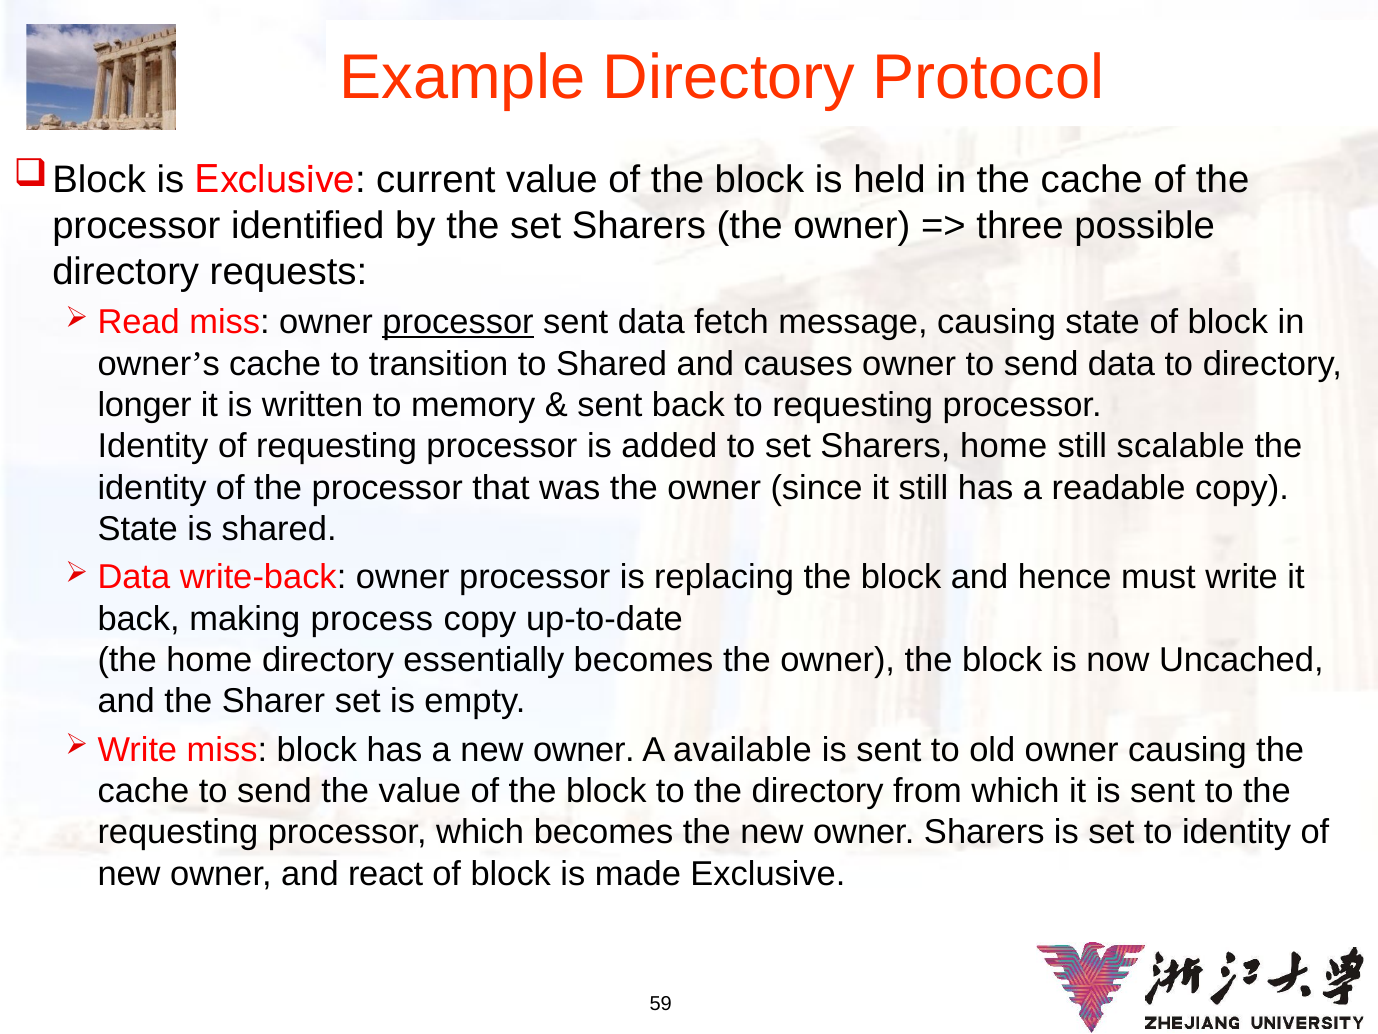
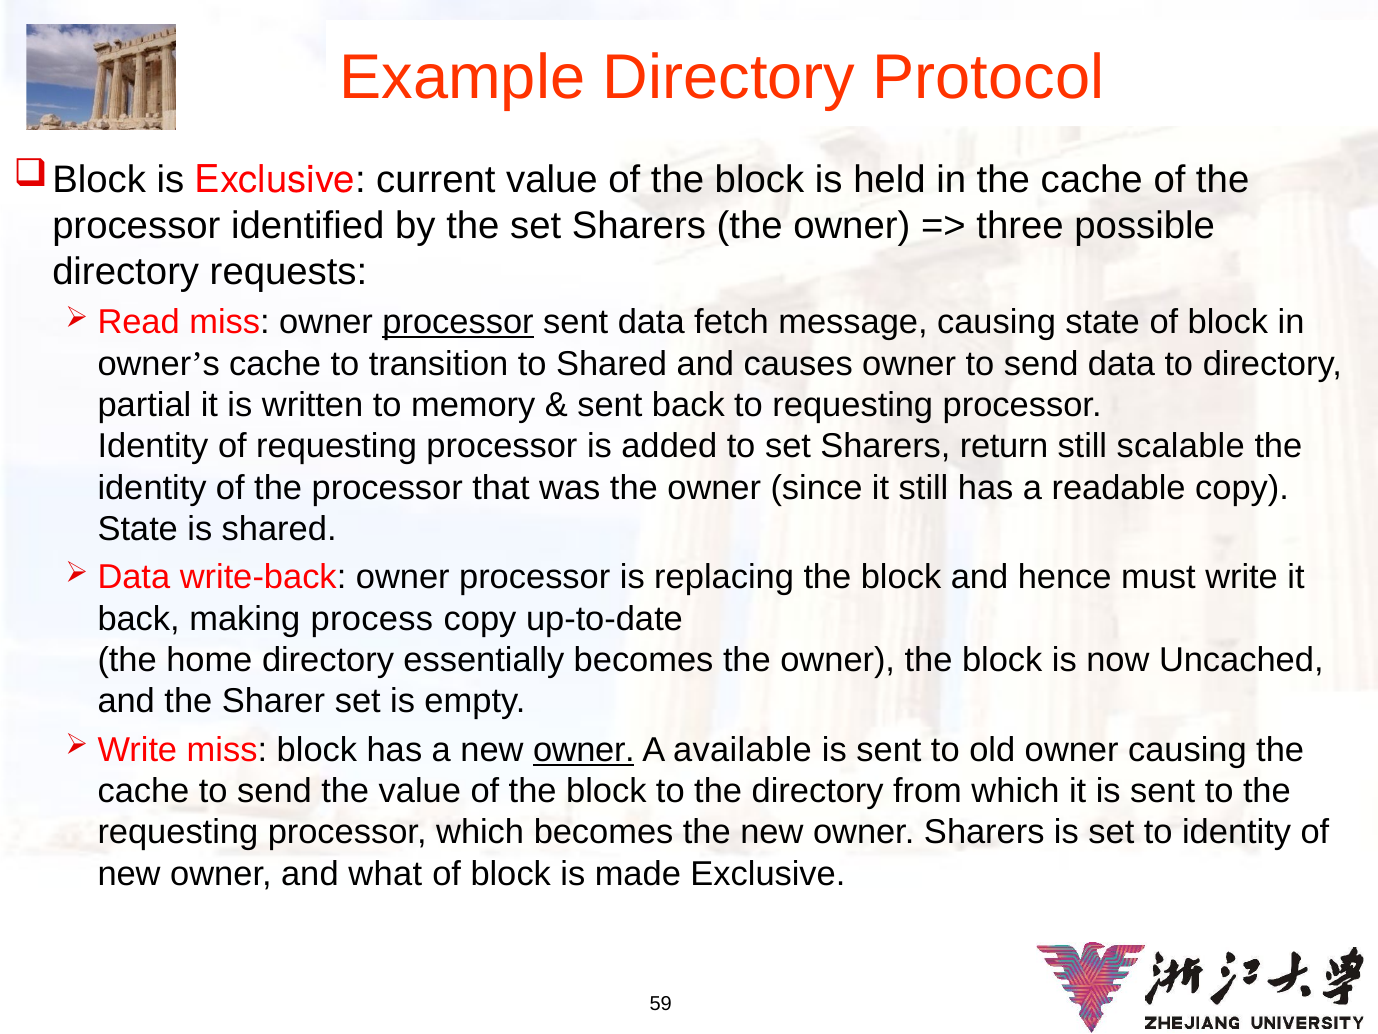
longer: longer -> partial
Sharers home: home -> return
owner at (584, 750) underline: none -> present
react: react -> what
